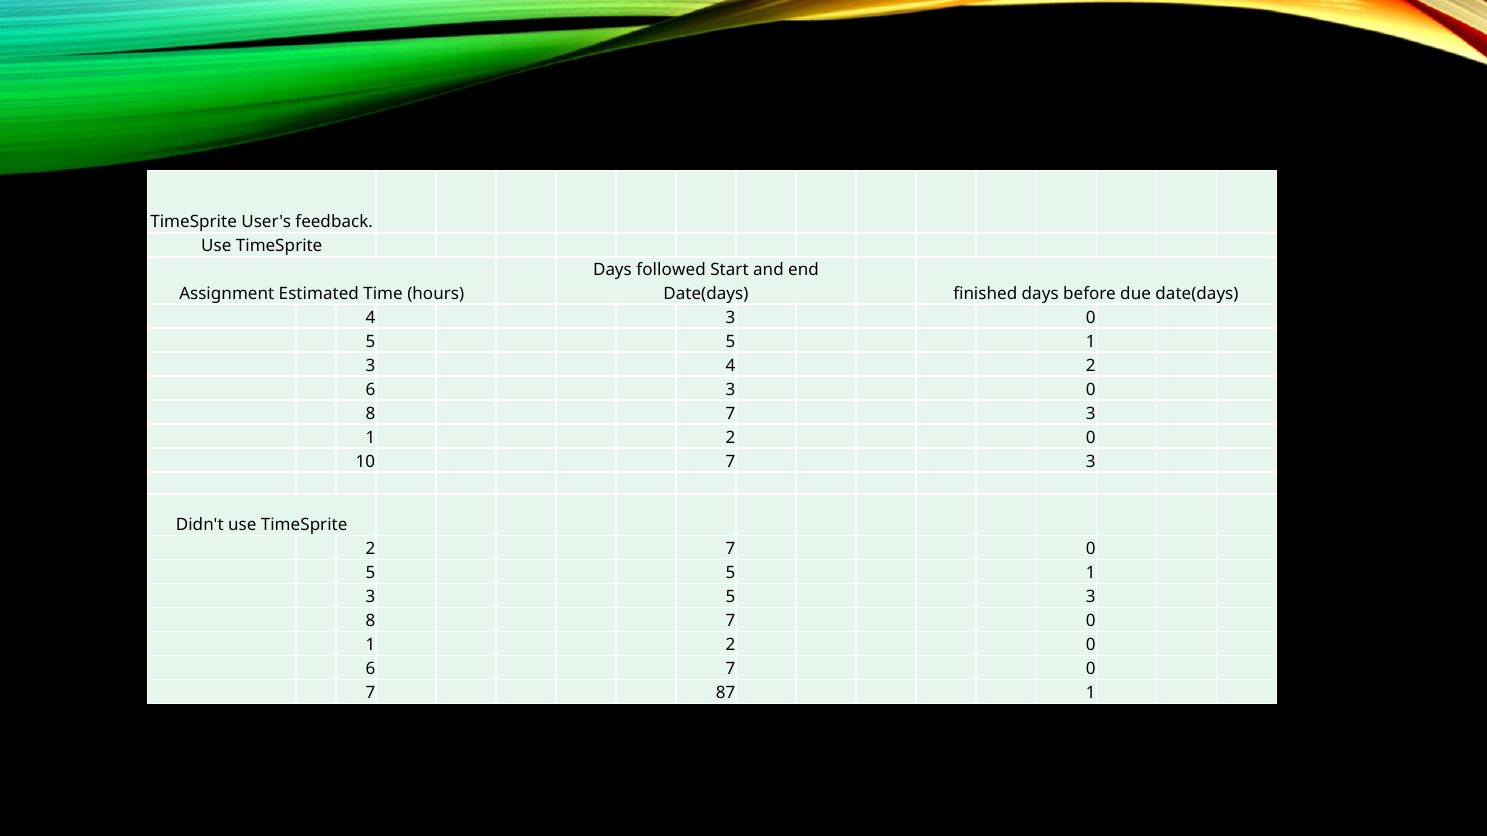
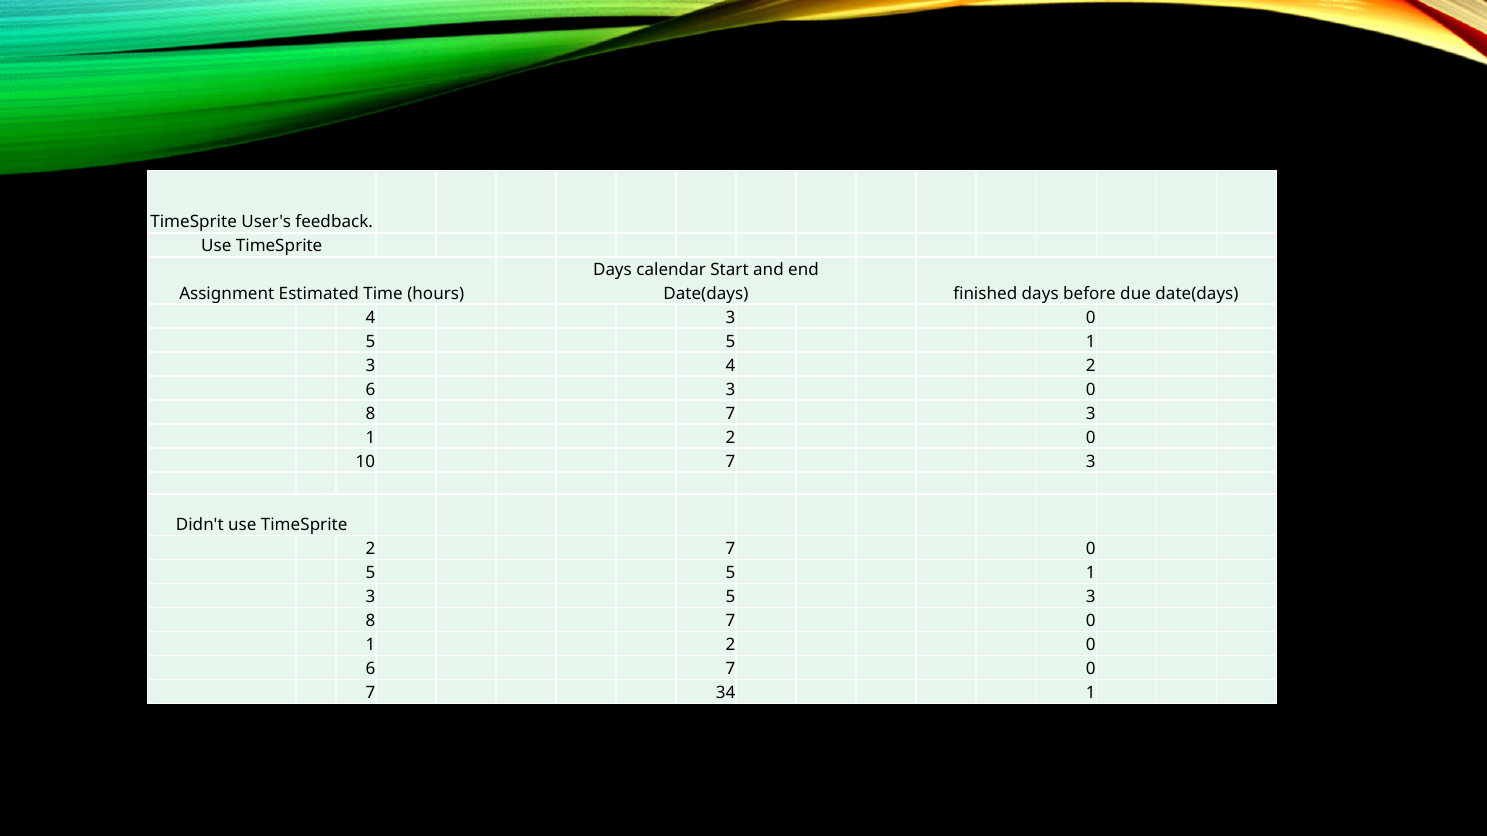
followed: followed -> calendar
87: 87 -> 34
